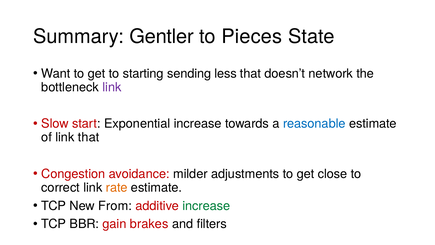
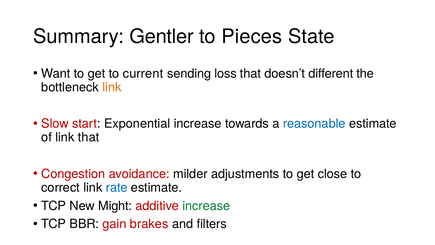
starting: starting -> current
less: less -> loss
network: network -> different
link at (112, 87) colour: purple -> orange
rate colour: orange -> blue
From: From -> Might
